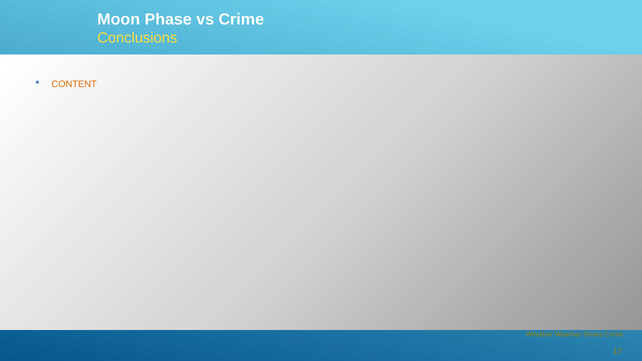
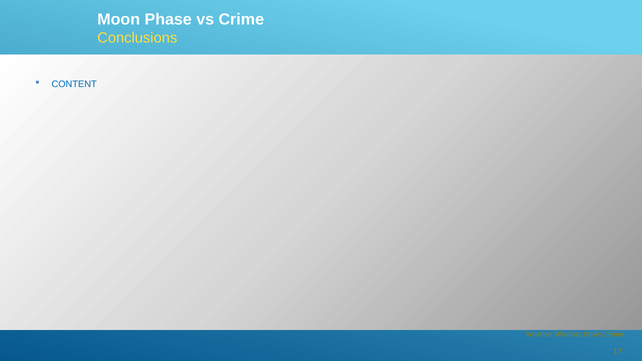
CONTENT colour: orange -> blue
